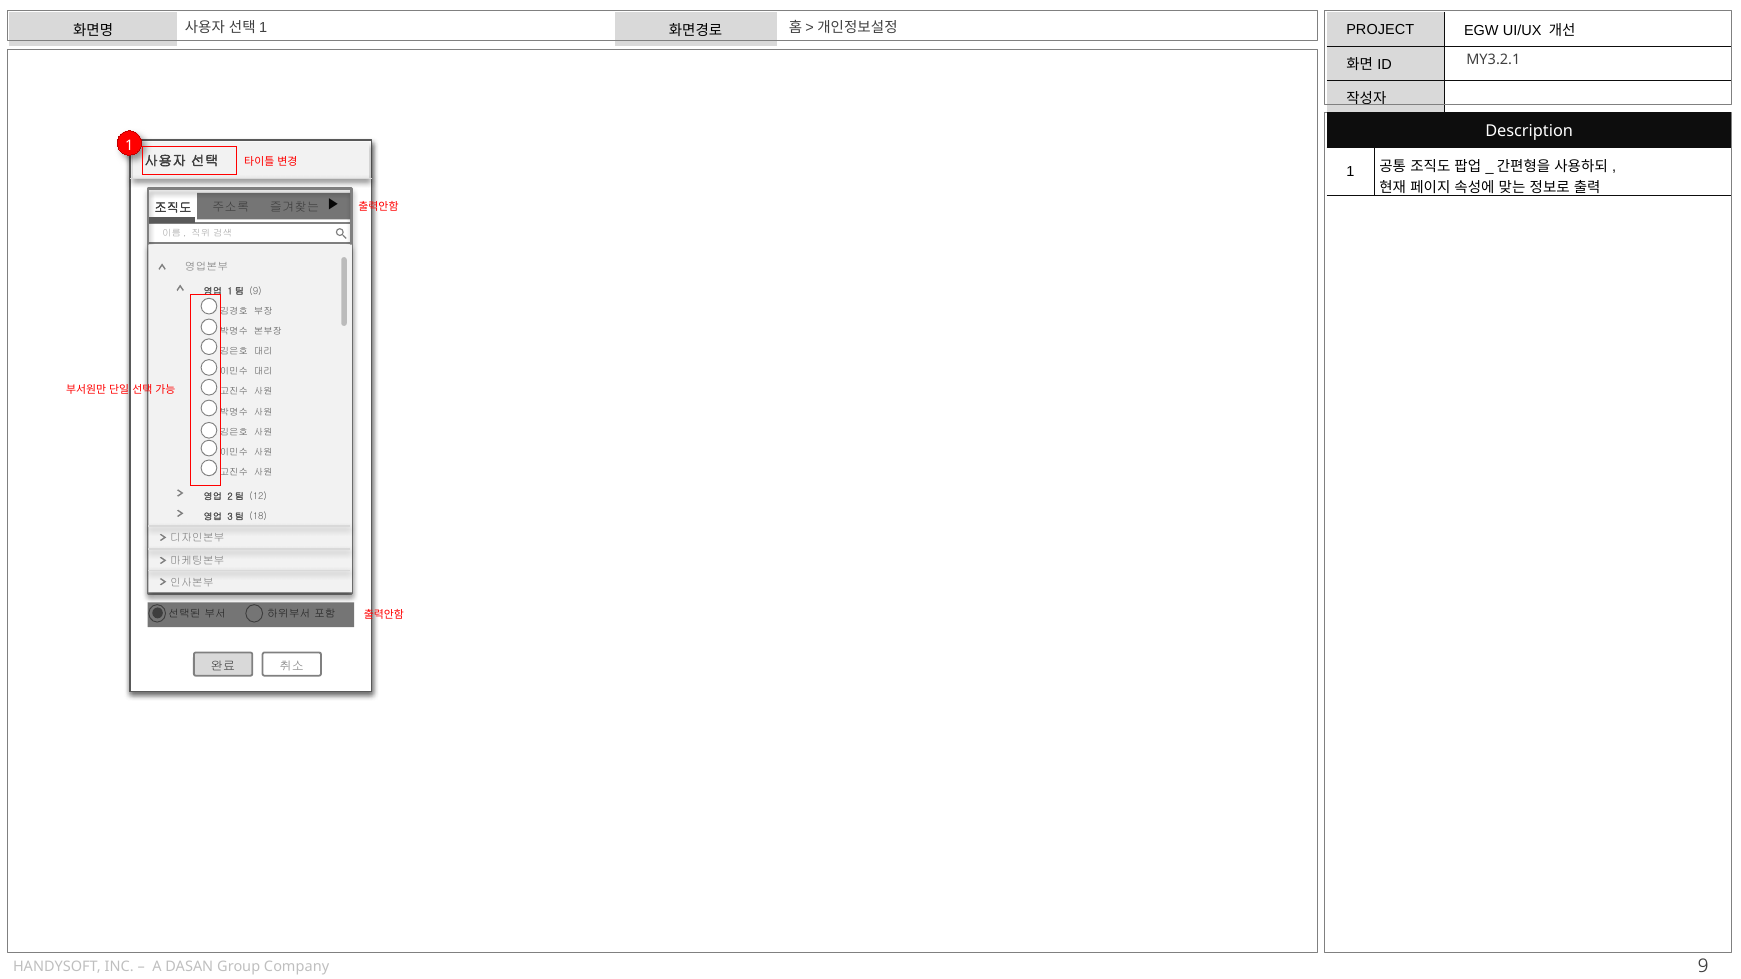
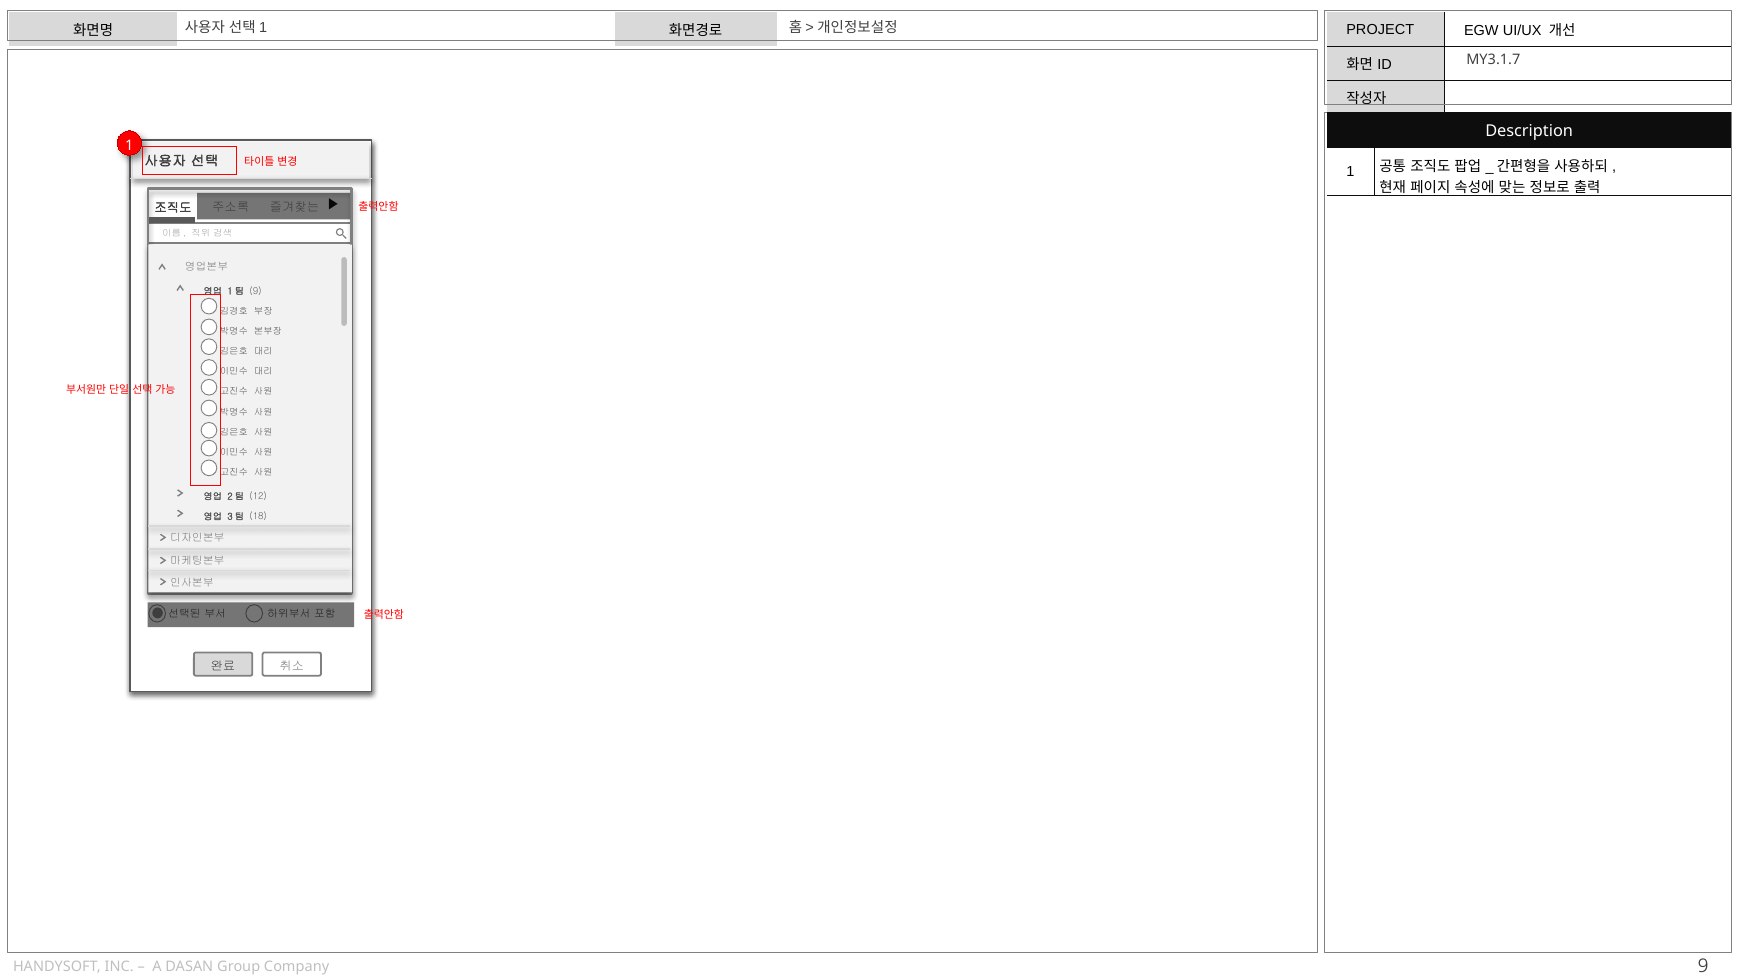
MY3.2.1: MY3.2.1 -> MY3.1.7
